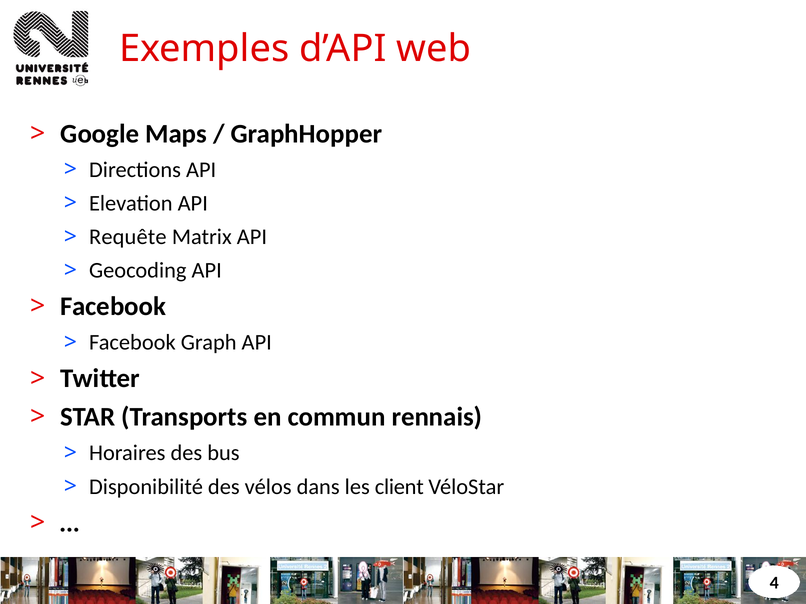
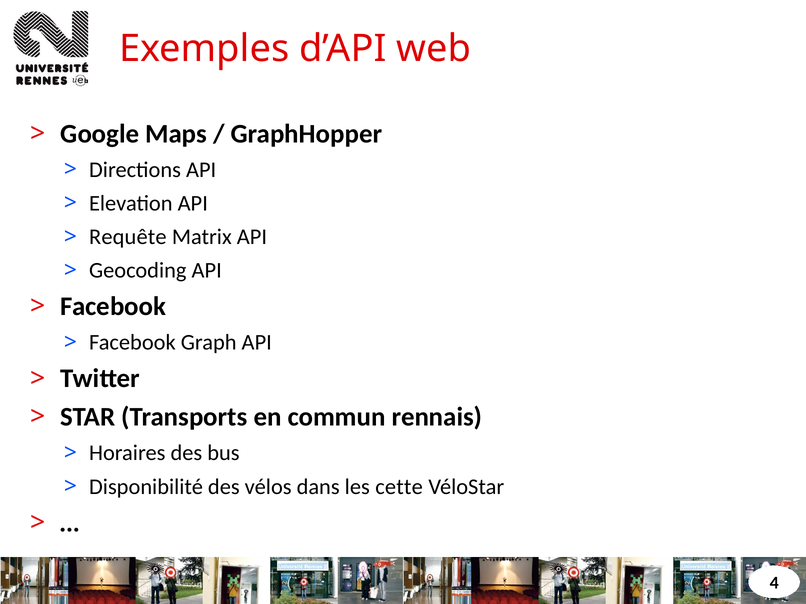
client: client -> cette
